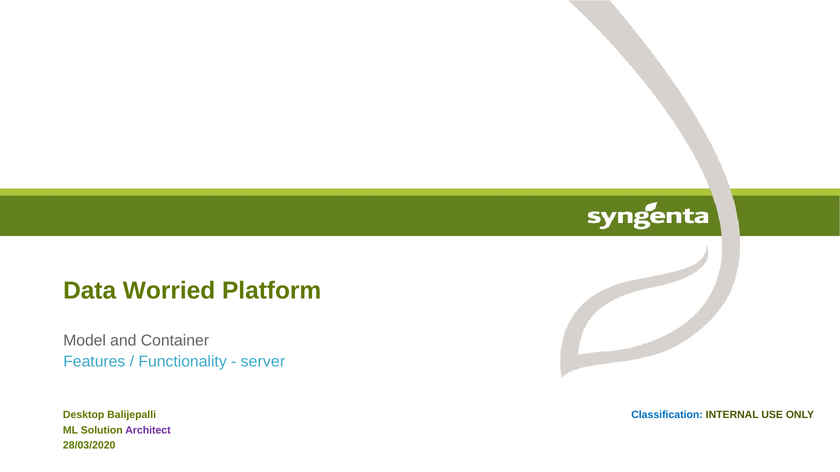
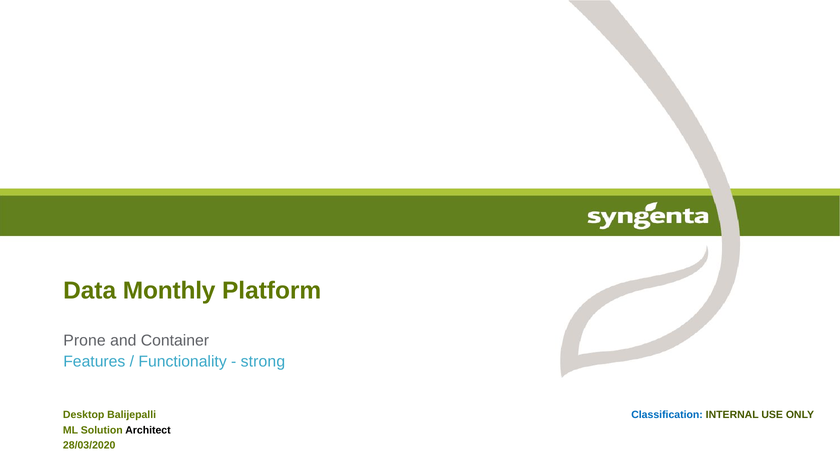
Worried: Worried -> Monthly
Model: Model -> Prone
server: server -> strong
Architect colour: purple -> black
